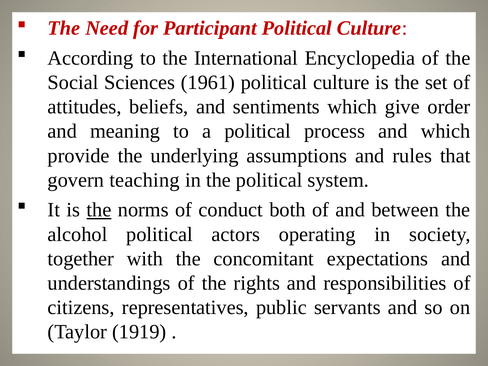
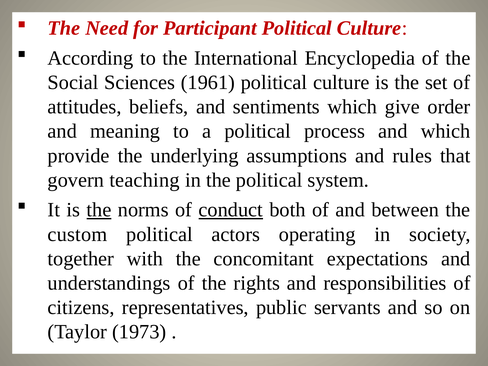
conduct underline: none -> present
alcohol: alcohol -> custom
1919: 1919 -> 1973
